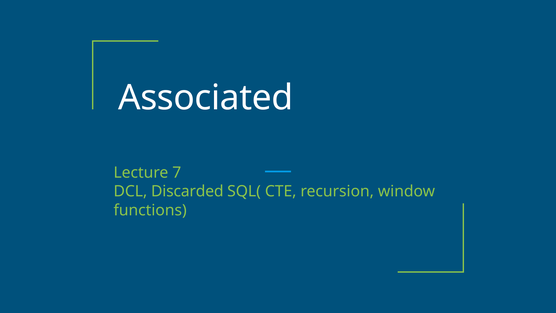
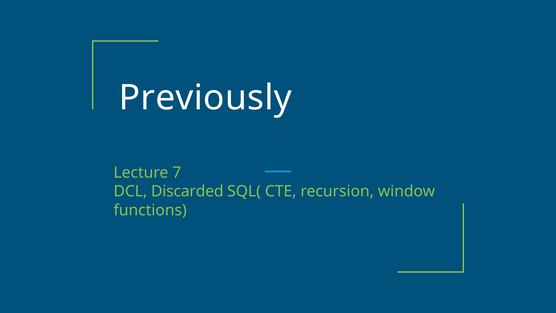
Associated: Associated -> Previously
